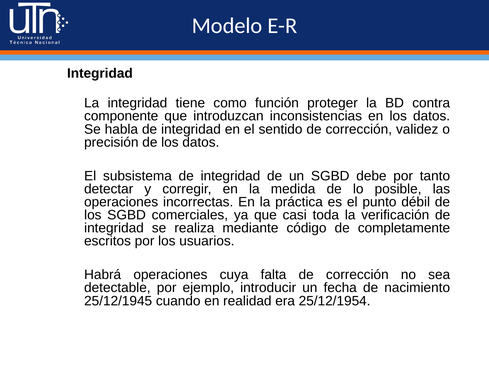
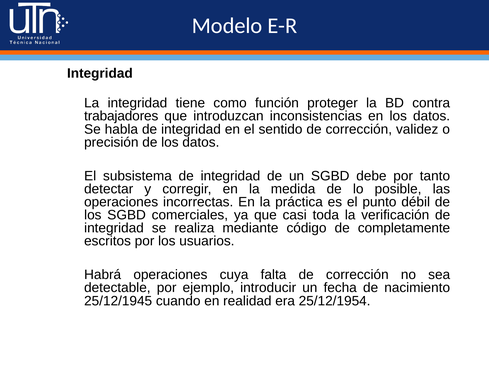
componente: componente -> trabajadores
